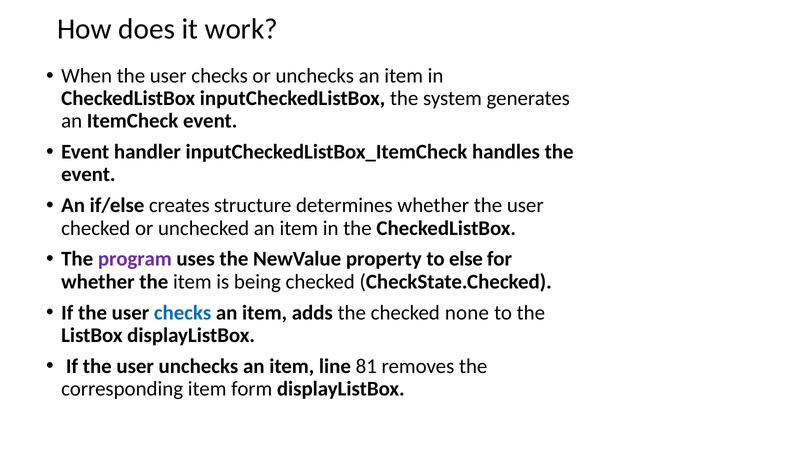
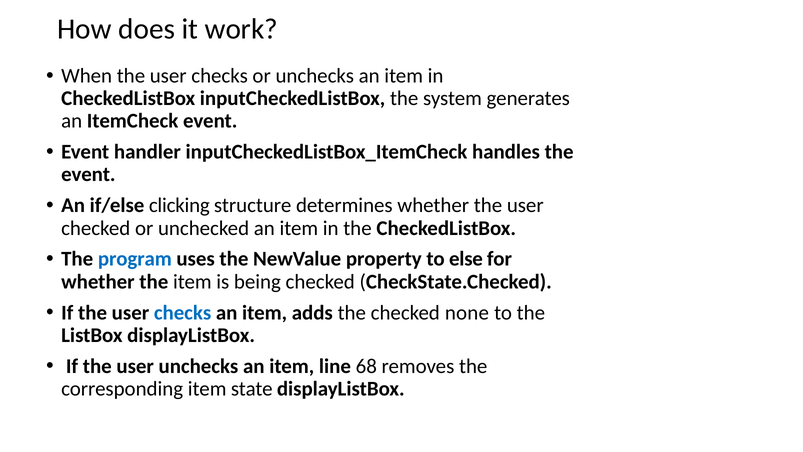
creates: creates -> clicking
program colour: purple -> blue
81: 81 -> 68
form: form -> state
